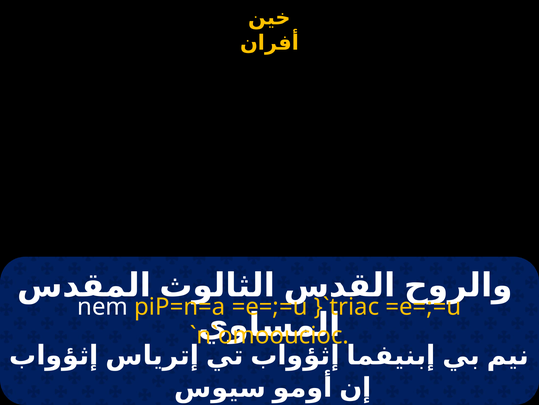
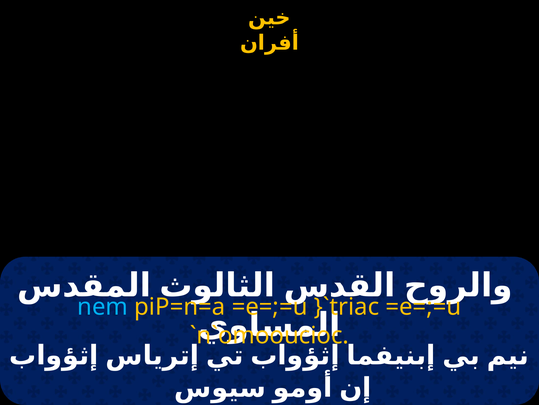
nem colour: white -> light blue
